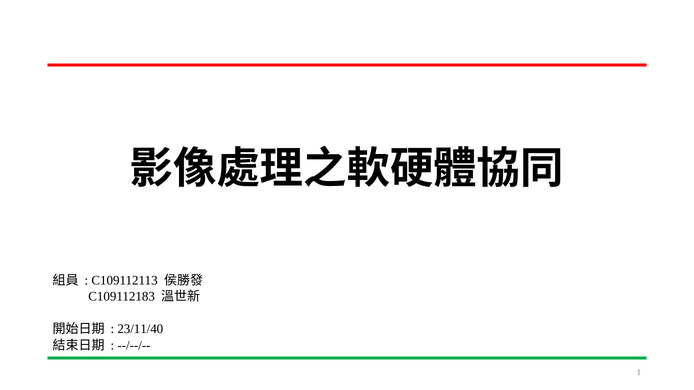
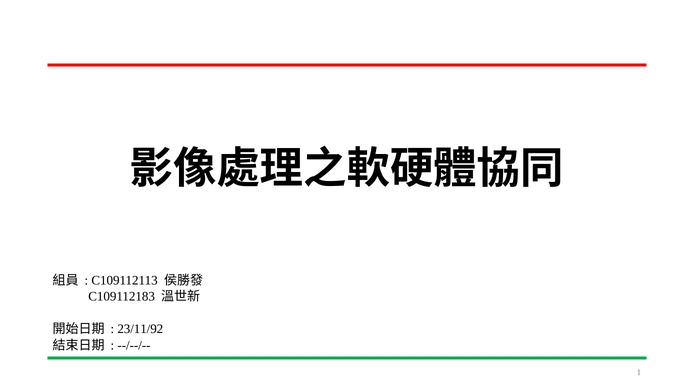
23/11/40: 23/11/40 -> 23/11/92
